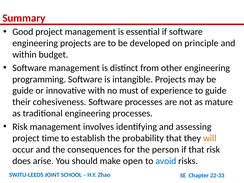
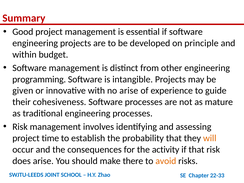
guide at (23, 91): guide -> given
no must: must -> arise
person: person -> activity
open: open -> there
avoid colour: blue -> orange
